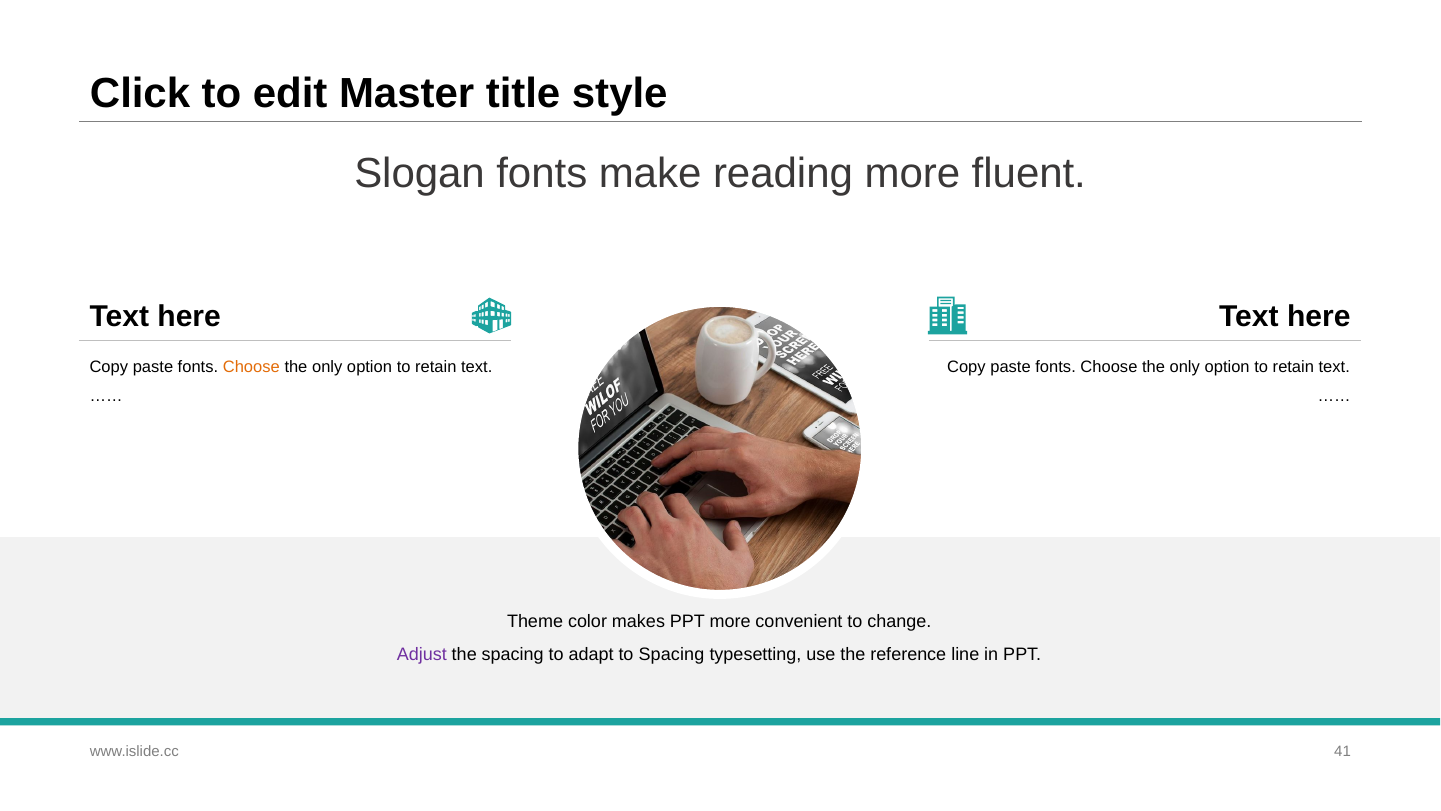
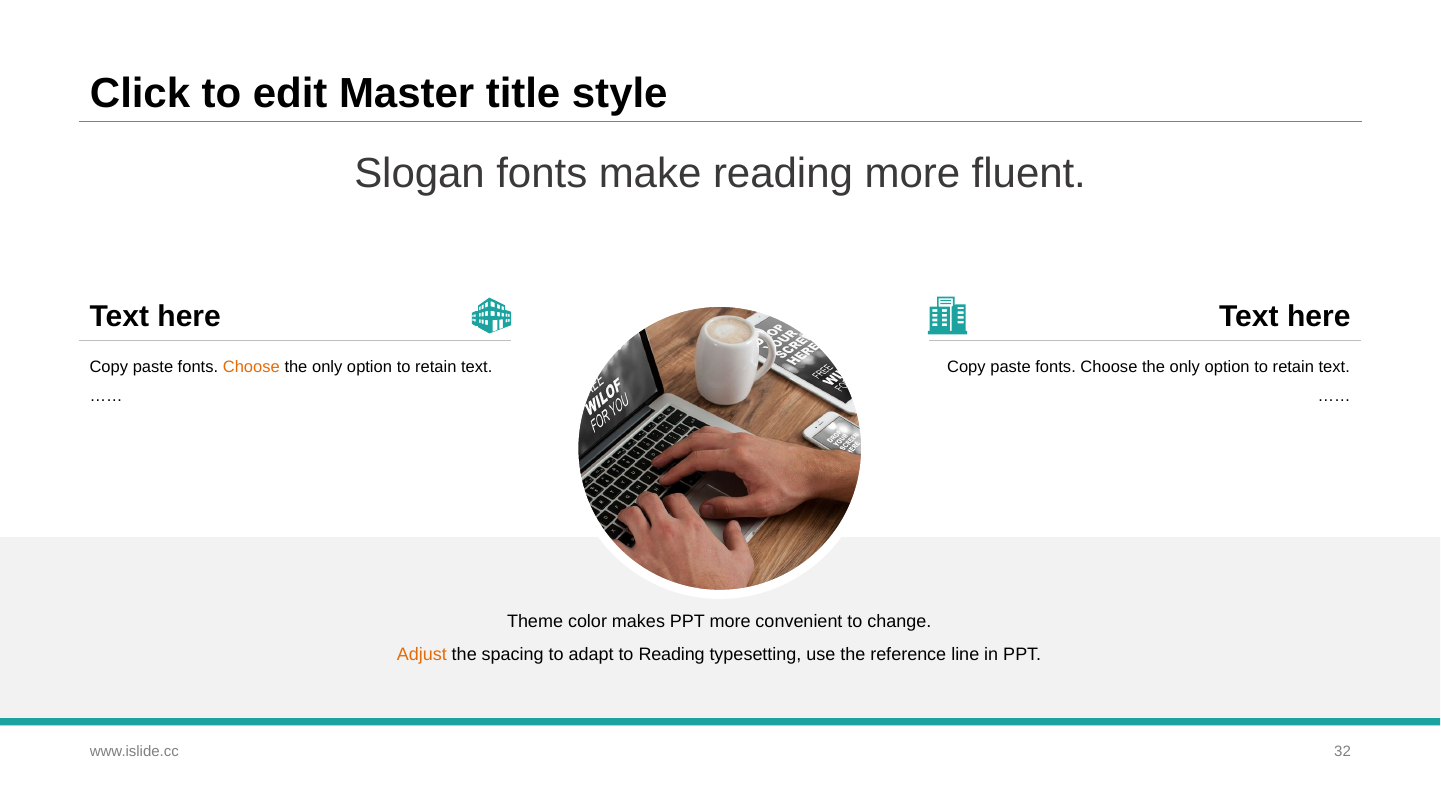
Adjust colour: purple -> orange
to Spacing: Spacing -> Reading
41: 41 -> 32
